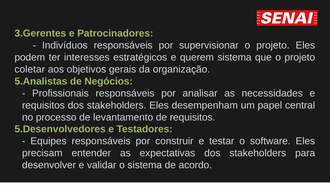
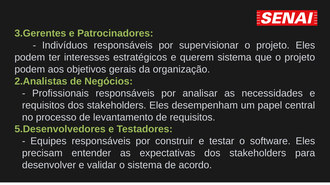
coletar at (30, 70): coletar -> podem
5.Analistas: 5.Analistas -> 2.Analistas
